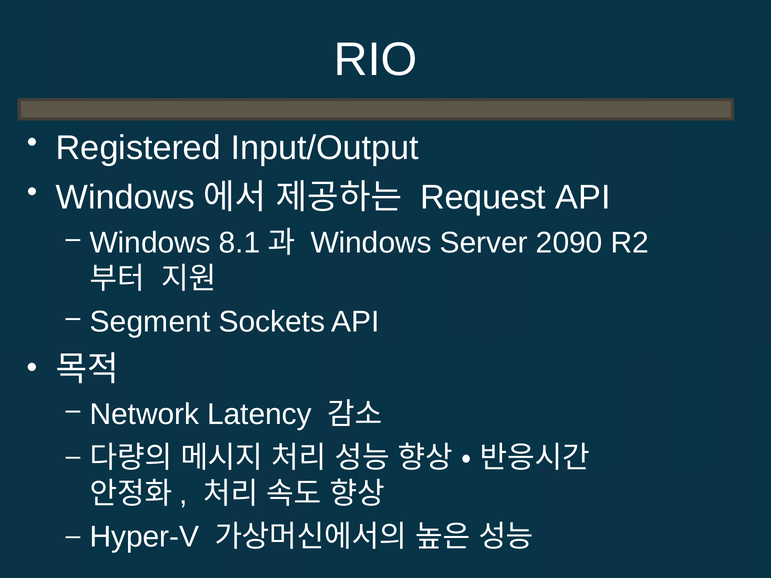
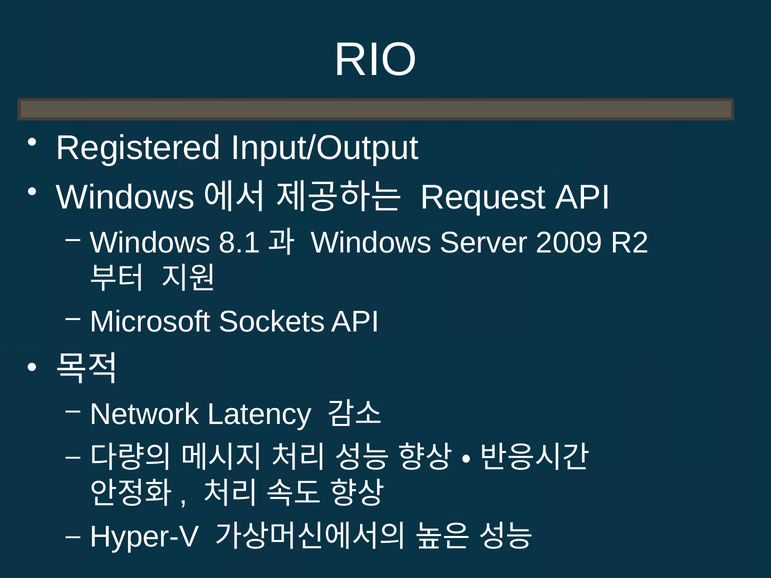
2090: 2090 -> 2009
Segment: Segment -> Microsoft
